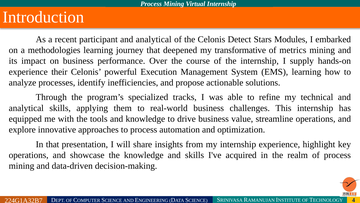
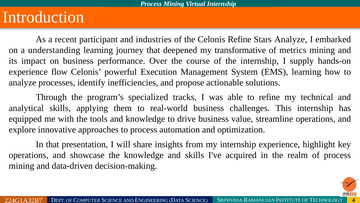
participant and analytical: analytical -> industries
Celonis Detect: Detect -> Refine
Stars Modules: Modules -> Analyze
methodologies: methodologies -> understanding
their: their -> flow
